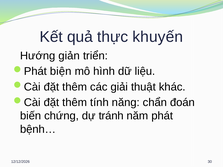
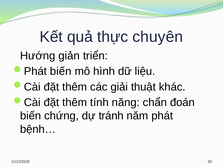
khuyến: khuyến -> chuyên
biện at (61, 71): biện -> biến
